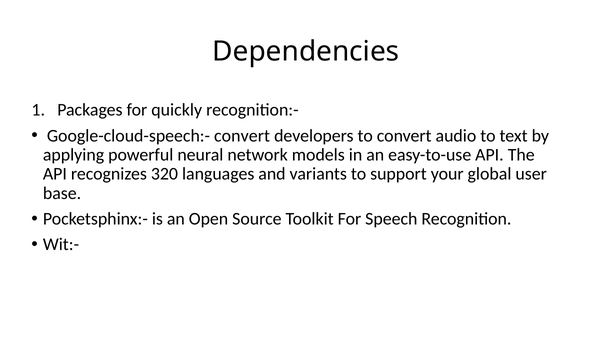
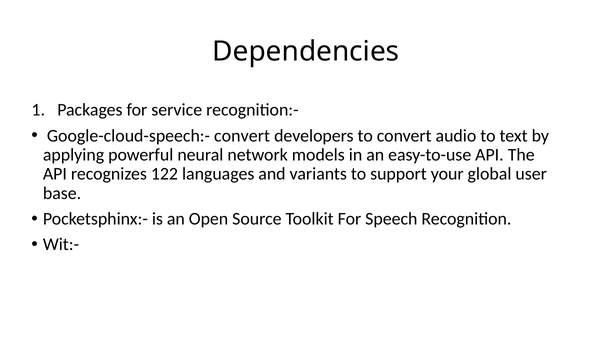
quickly: quickly -> service
320: 320 -> 122
